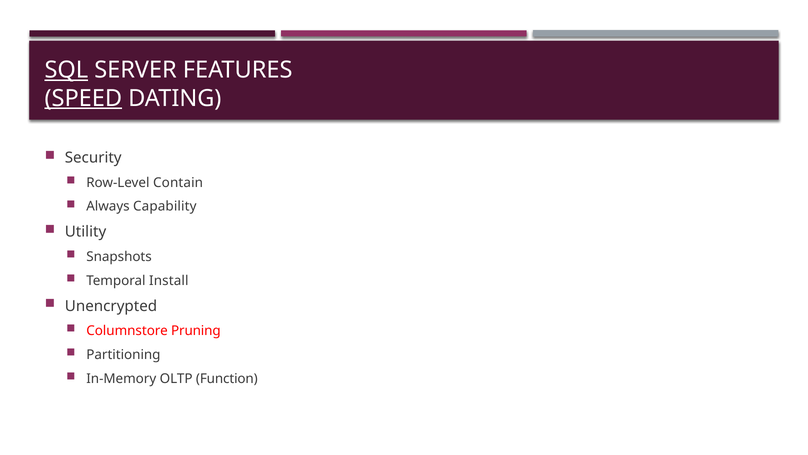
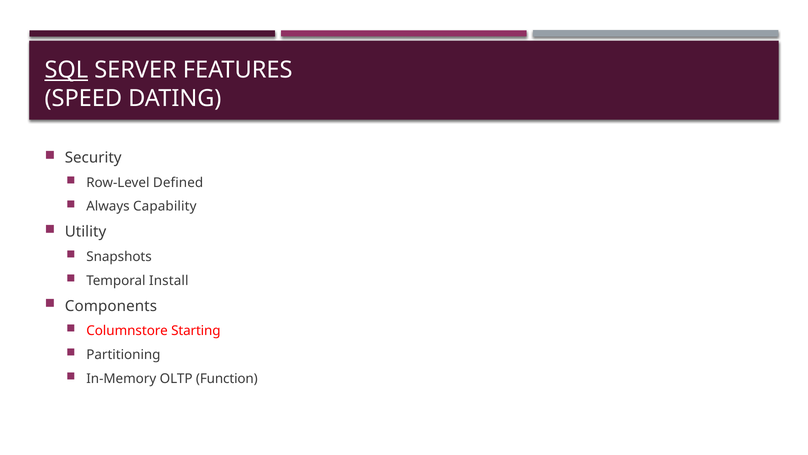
SPEED underline: present -> none
Contain: Contain -> Defined
Unencrypted: Unencrypted -> Components
Pruning: Pruning -> Starting
